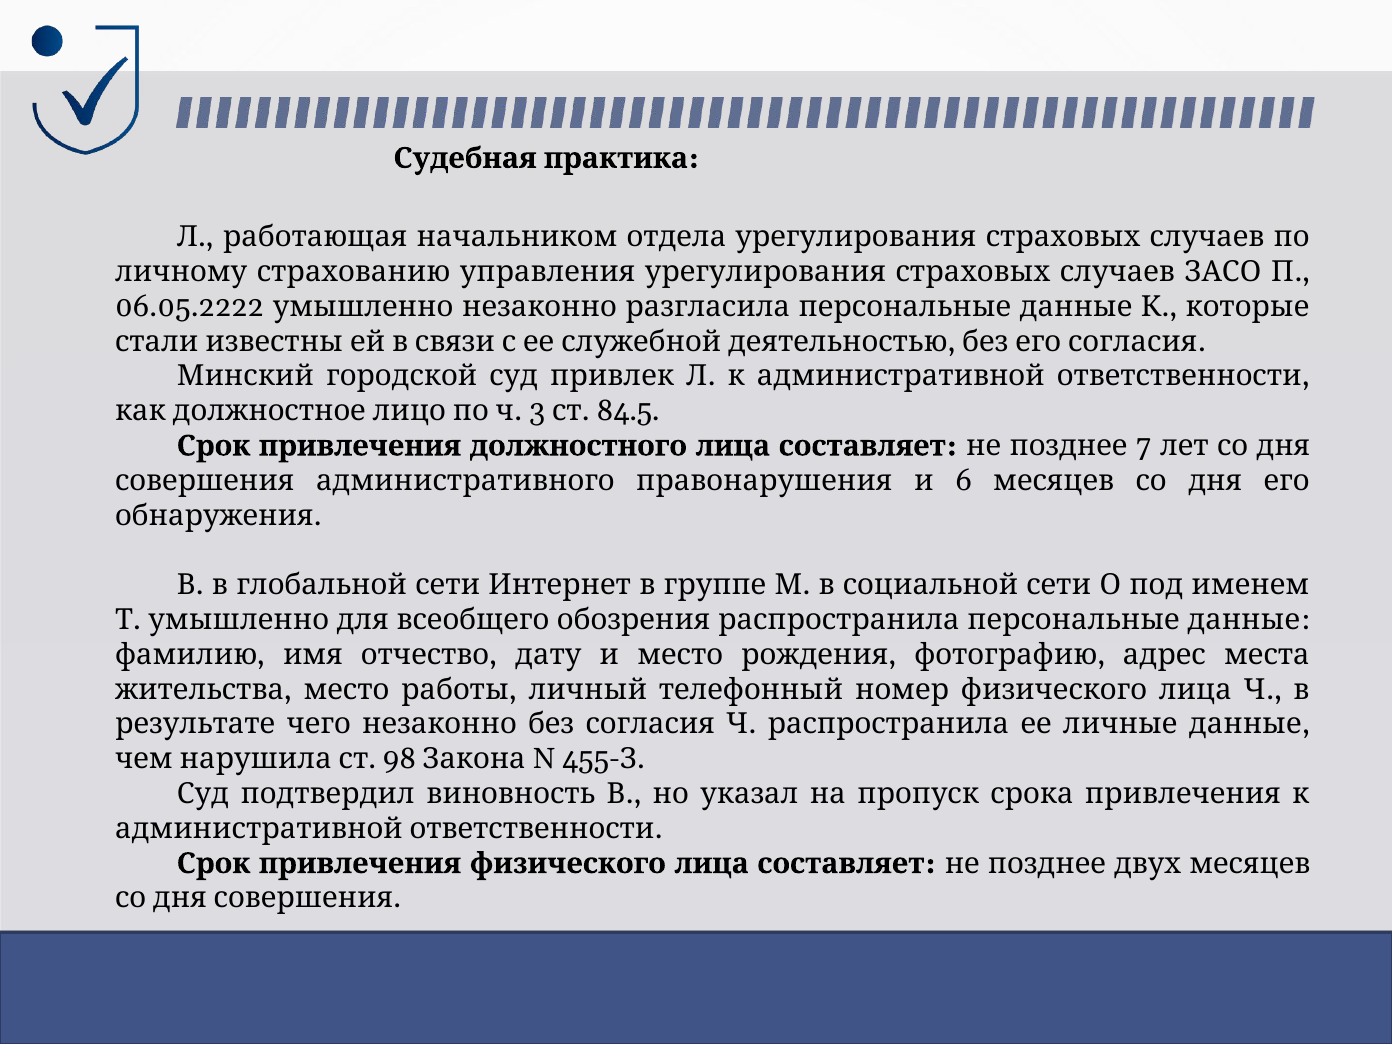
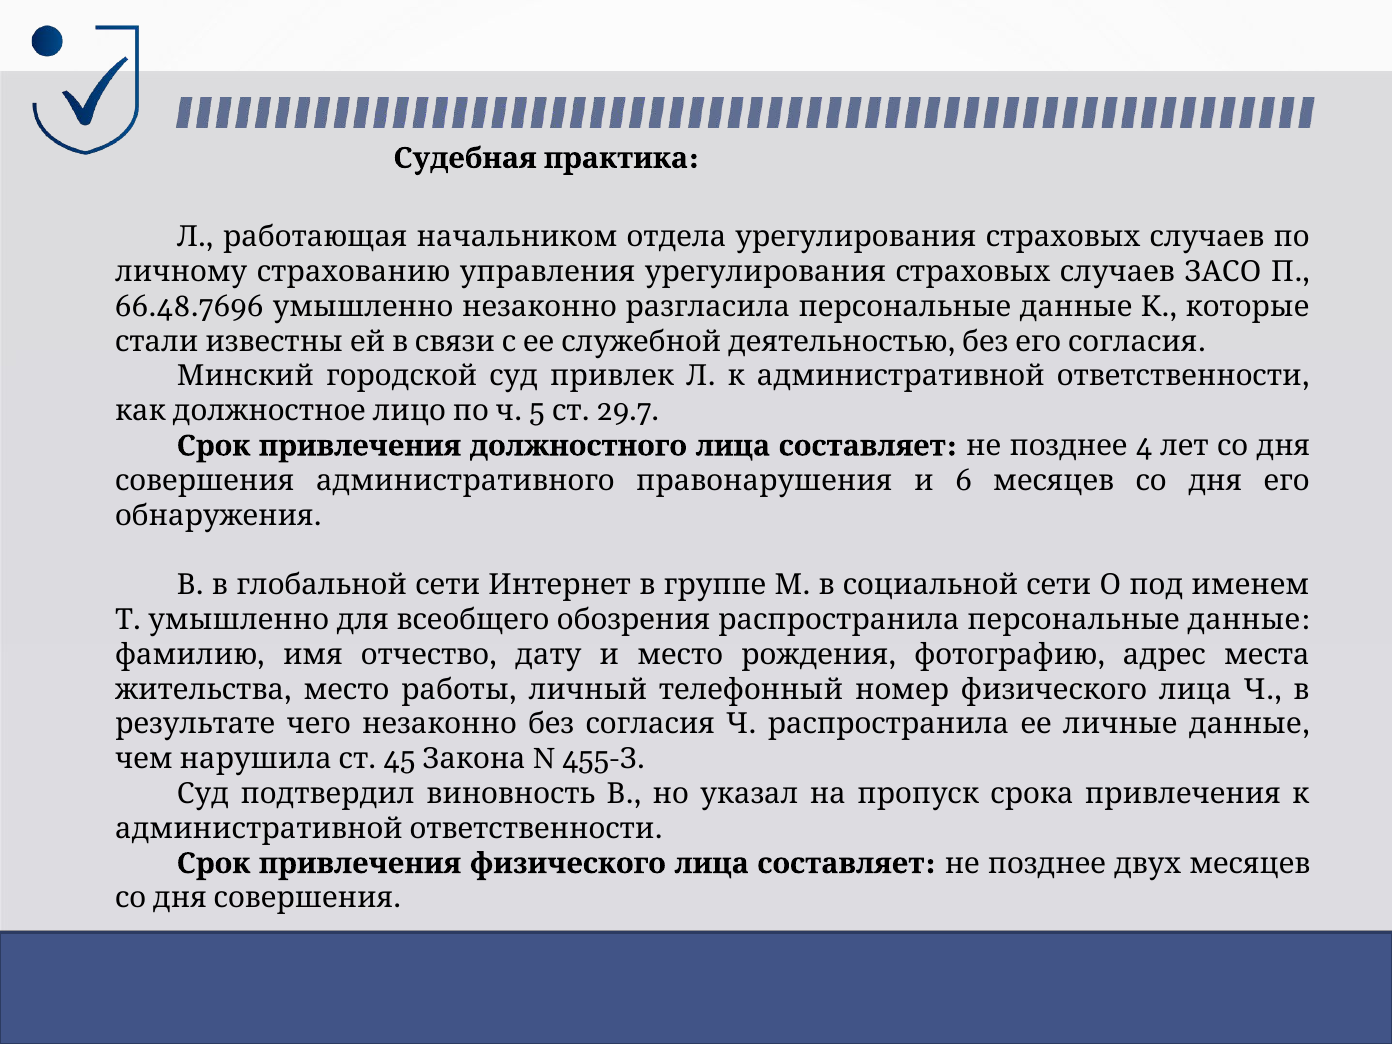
06.05.2222: 06.05.2222 -> 66.48.7696
3: 3 -> 5
84.5: 84.5 -> 29.7
7: 7 -> 4
98: 98 -> 45
